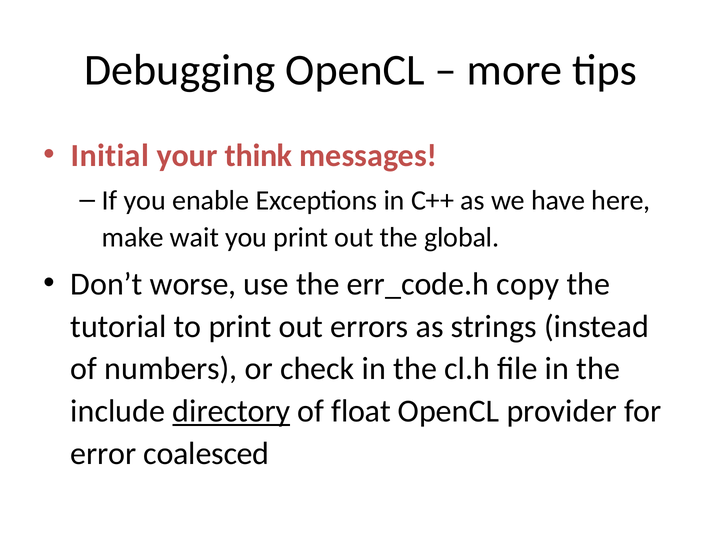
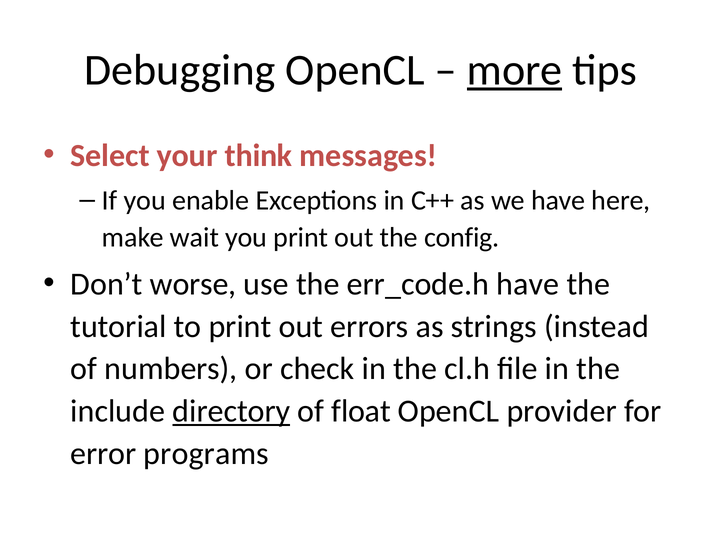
more underline: none -> present
Initial: Initial -> Select
global: global -> config
err_code.h copy: copy -> have
coalesced: coalesced -> programs
